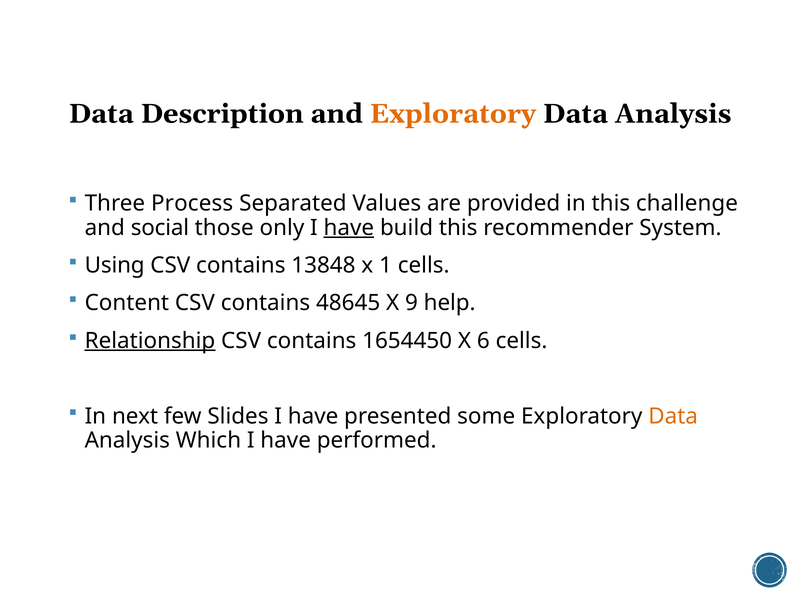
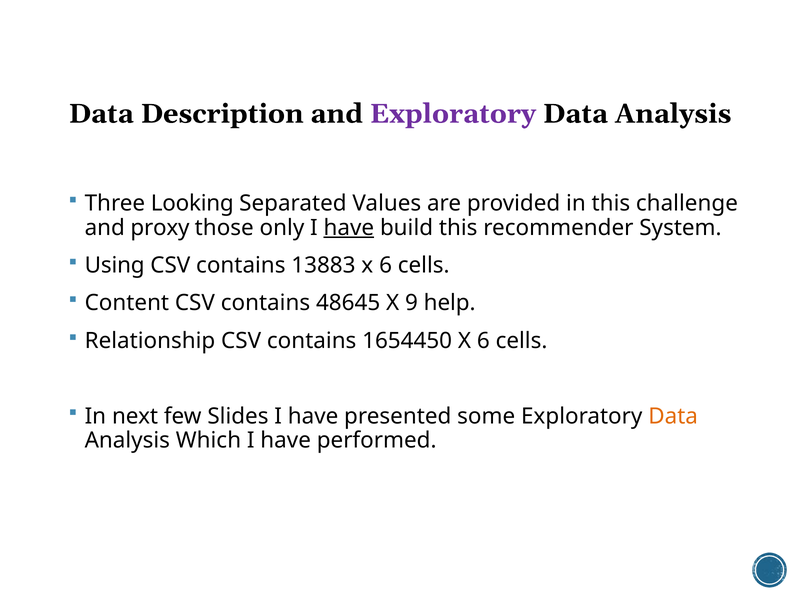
Exploratory at (453, 114) colour: orange -> purple
Process: Process -> Looking
social: social -> proxy
13848: 13848 -> 13883
1 at (386, 265): 1 -> 6
Relationship underline: present -> none
